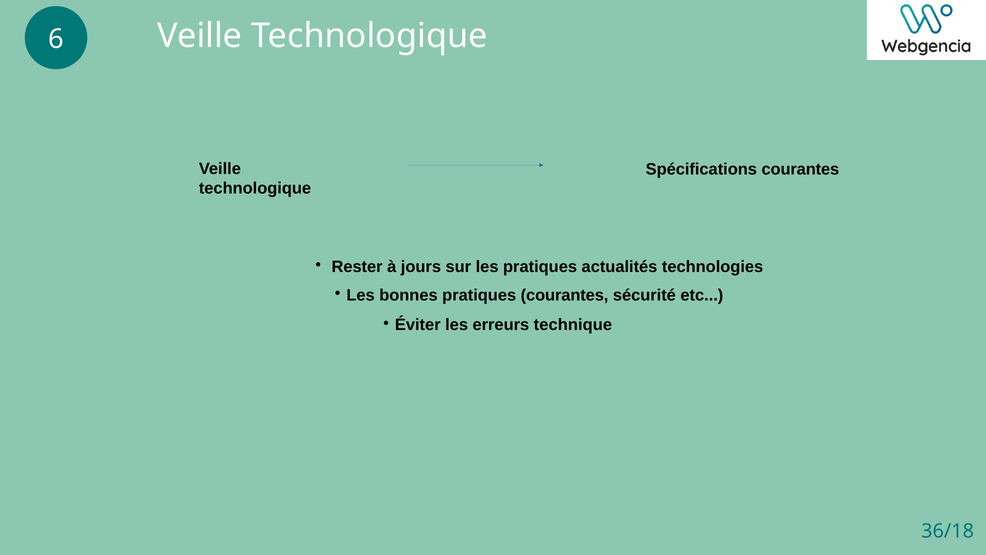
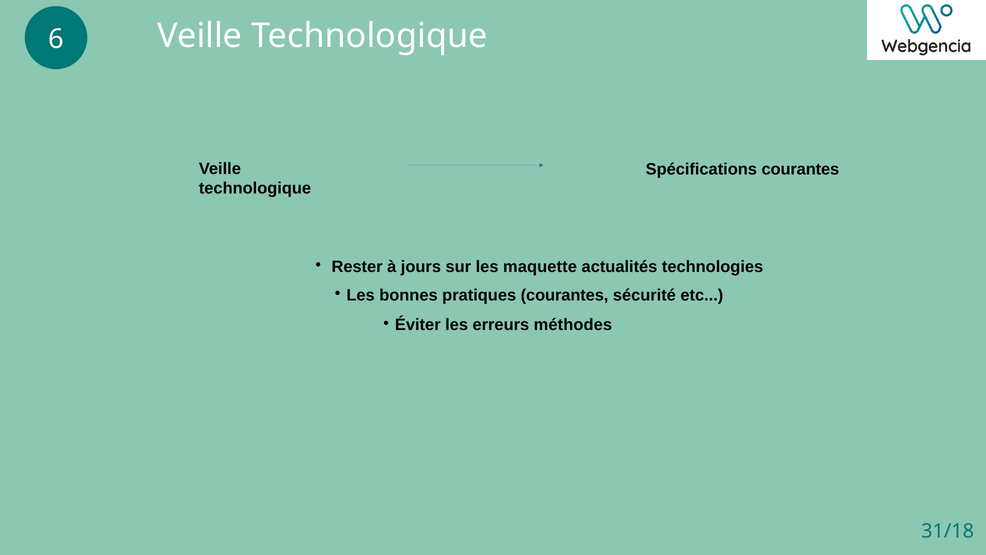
les pratiques: pratiques -> maquette
technique: technique -> méthodes
36/18: 36/18 -> 31/18
